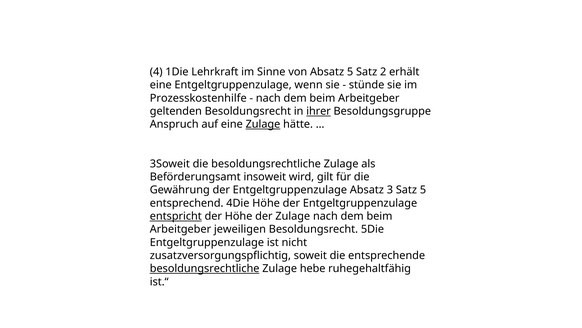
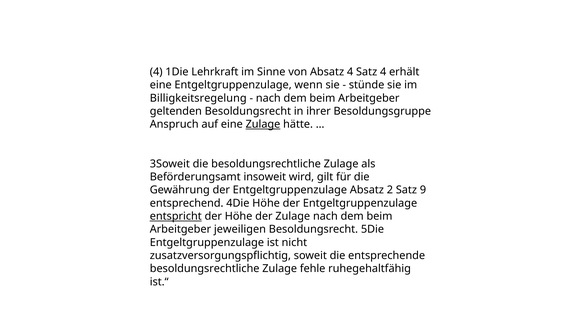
Absatz 5: 5 -> 4
Satz 2: 2 -> 4
Prozesskostenhilfe: Prozesskostenhilfe -> Billigkeitsregelung
ihrer underline: present -> none
3: 3 -> 2
Satz 5: 5 -> 9
besoldungsrechtliche at (205, 268) underline: present -> none
hebe: hebe -> fehle
